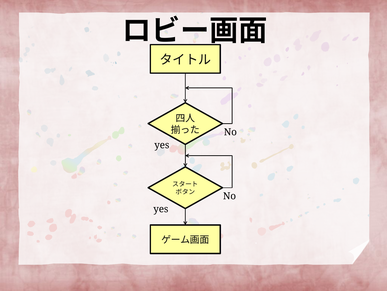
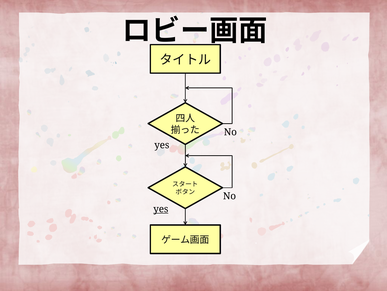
yes at (161, 209) underline: none -> present
